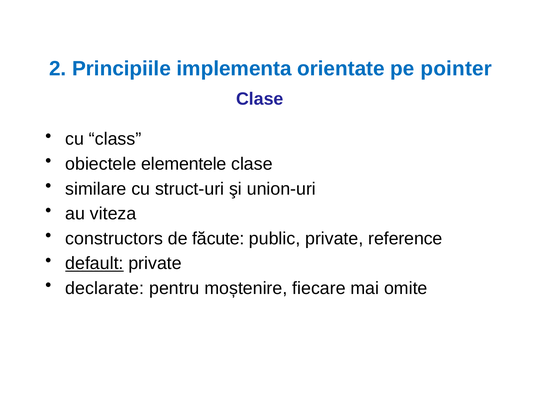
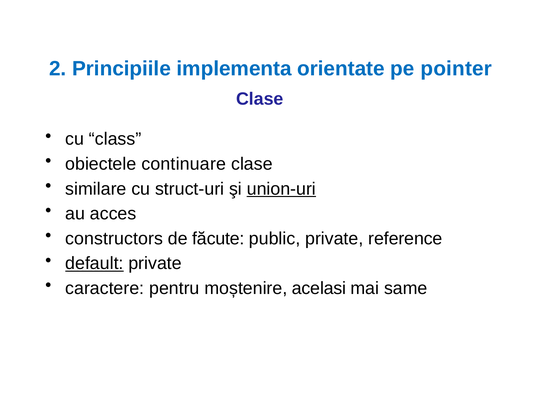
elementele: elementele -> continuare
union-uri underline: none -> present
viteza: viteza -> acces
declarate: declarate -> caractere
fiecare: fiecare -> acelasi
omite: omite -> same
